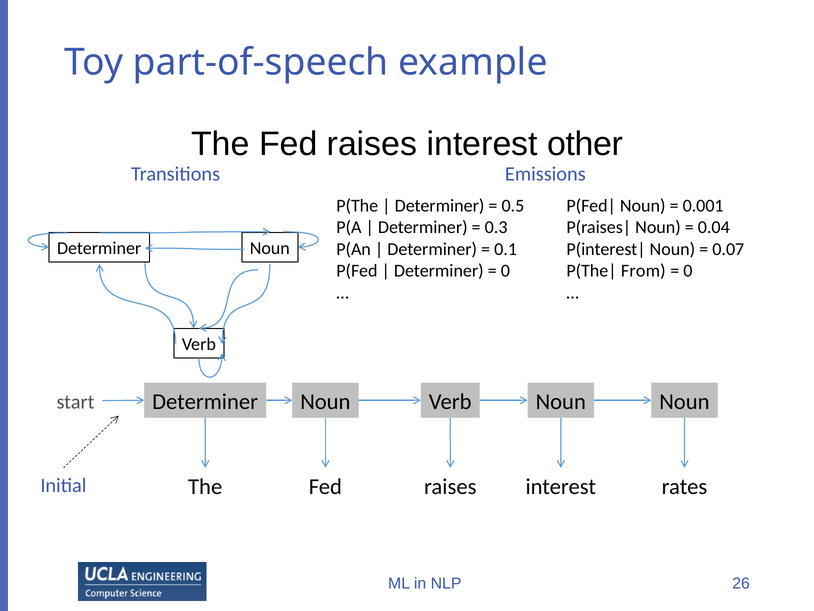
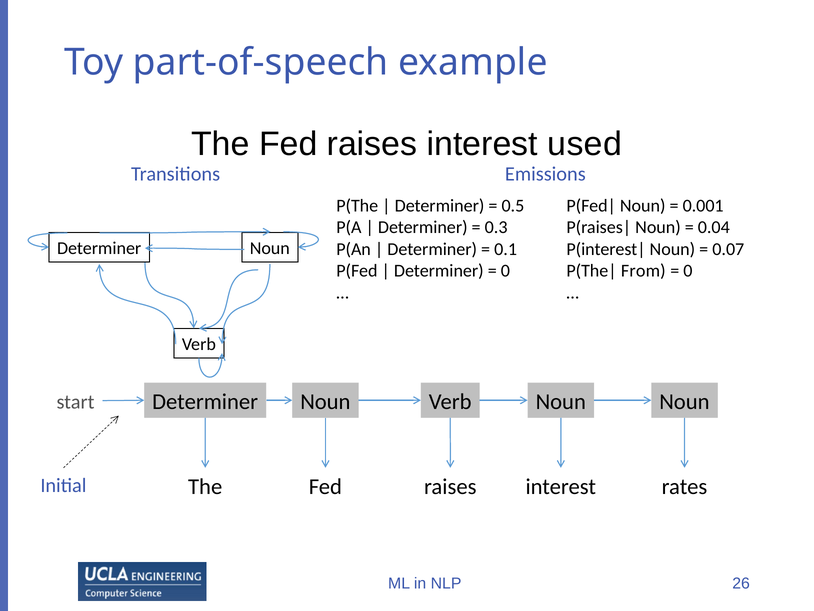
other: other -> used
